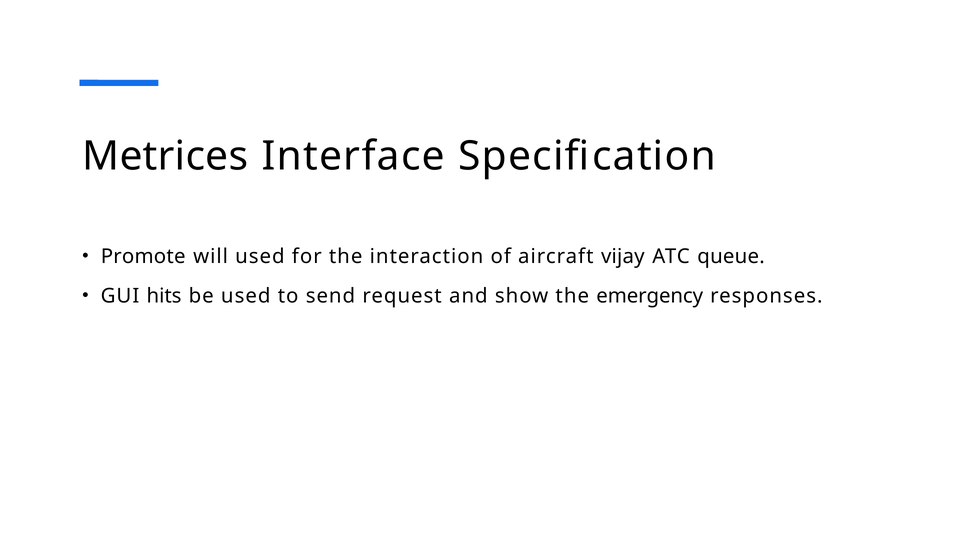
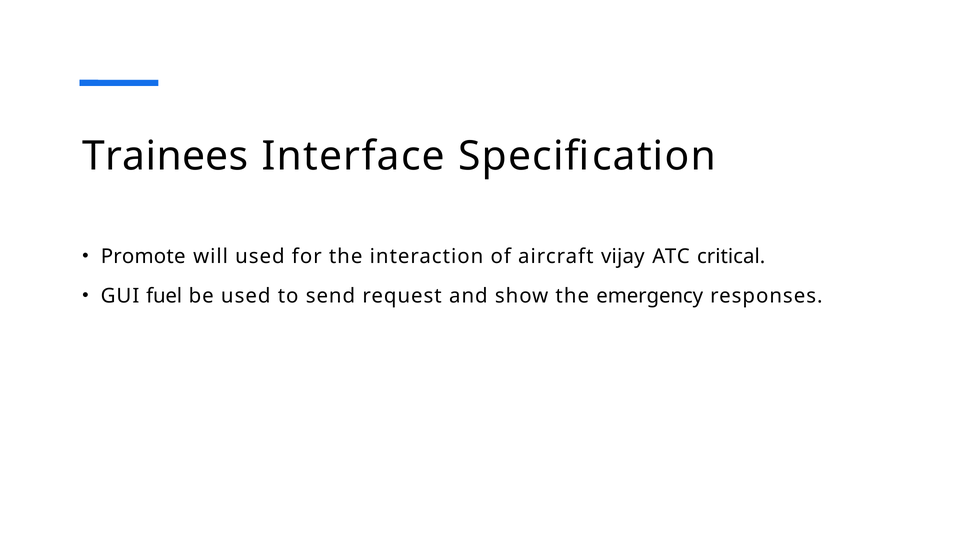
Metrices: Metrices -> Trainees
queue: queue -> critical
hits: hits -> fuel
